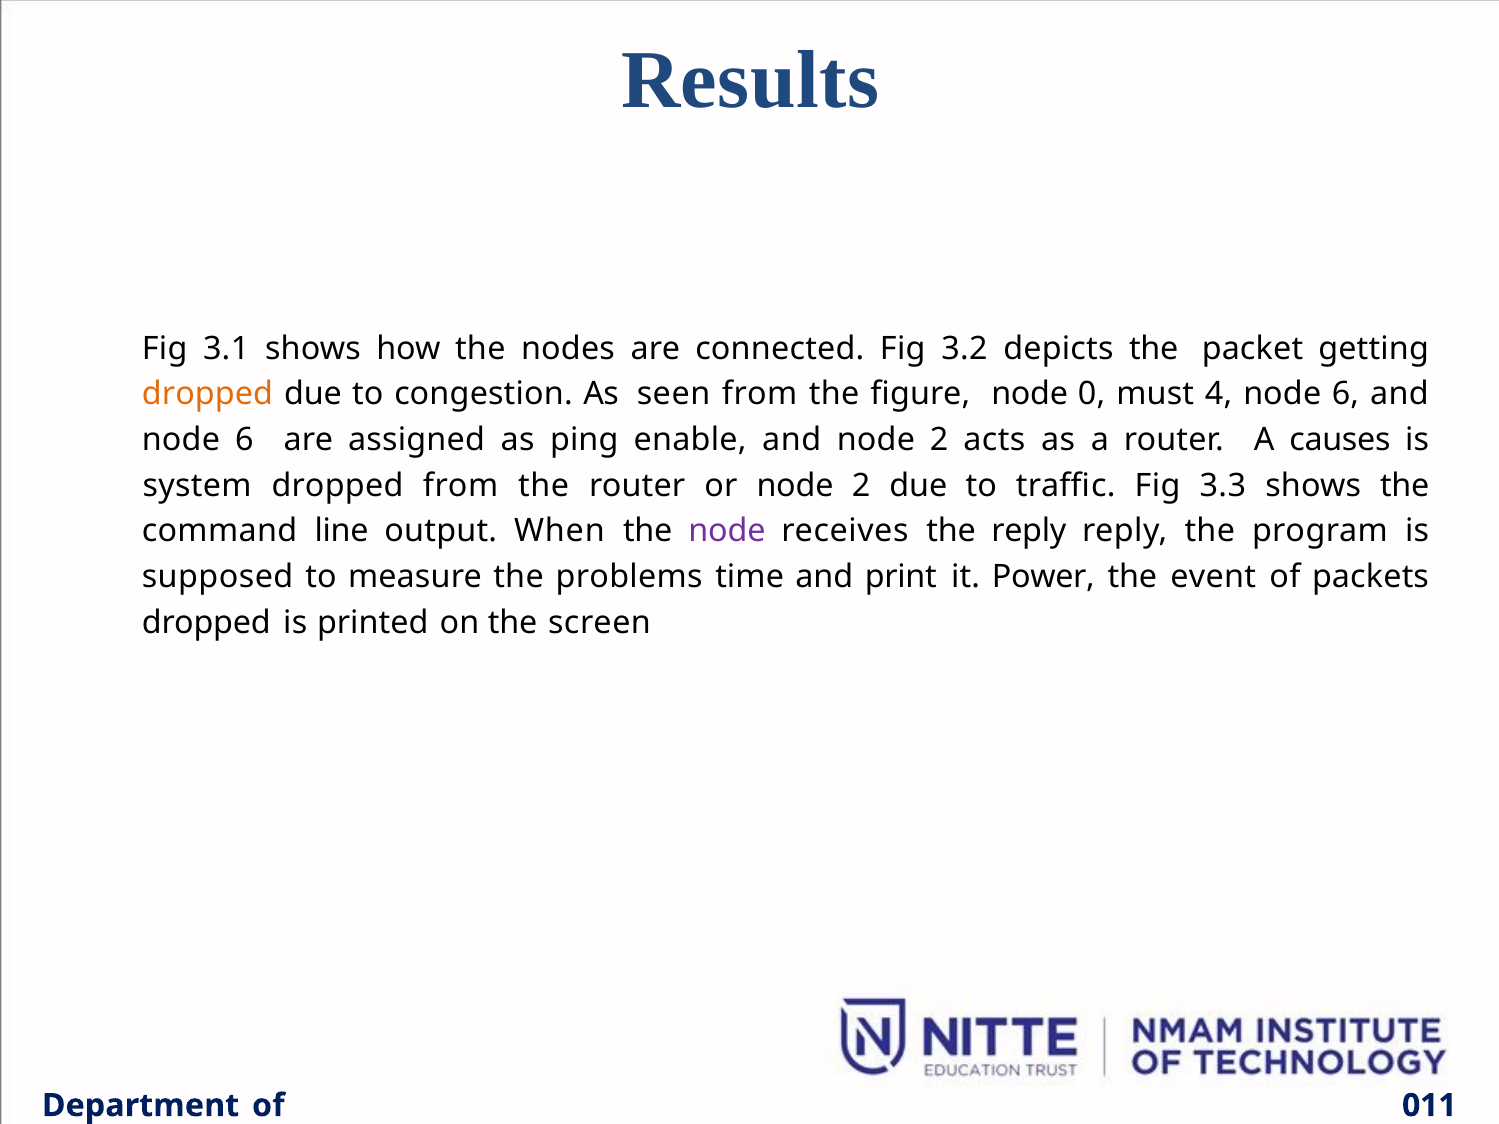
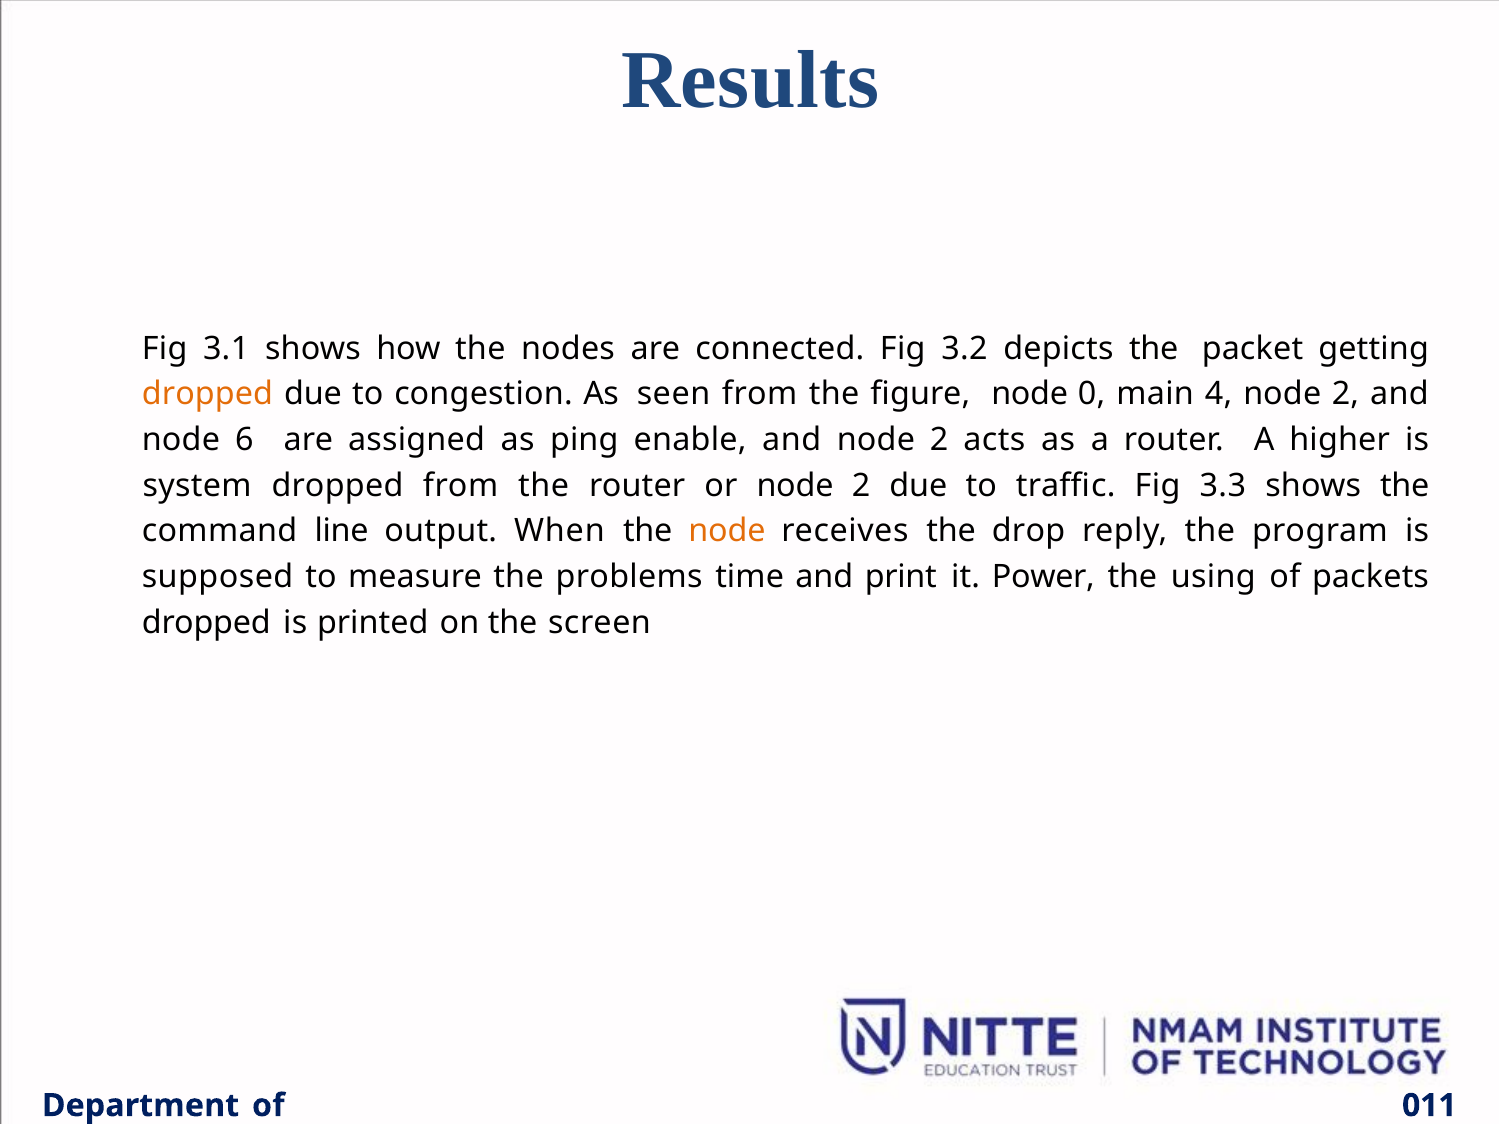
must: must -> main
4 node 6: 6 -> 2
causes: causes -> higher
node at (727, 531) colour: purple -> orange
the reply: reply -> drop
event: event -> using
